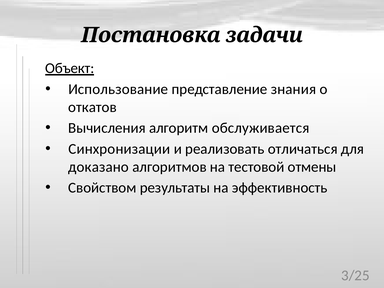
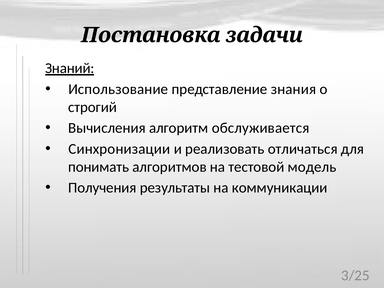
Объект: Объект -> Знаний
откатов: откатов -> строгий
доказано: доказано -> понимать
отмены: отмены -> модель
Свойством: Свойством -> Получения
эффективность: эффективность -> коммуникации
